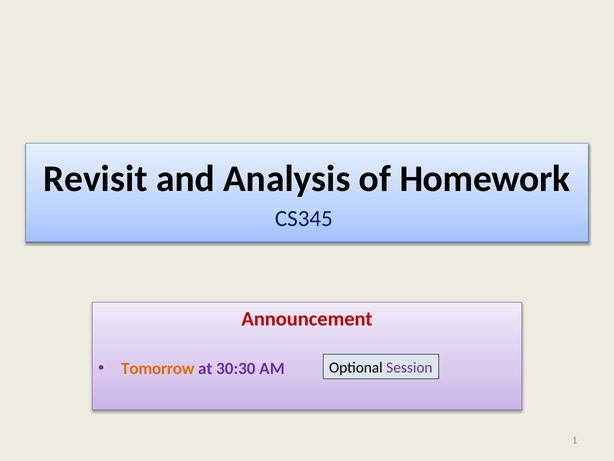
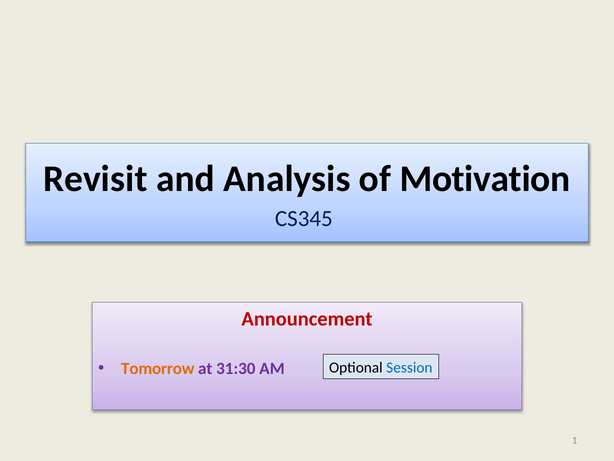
Homework: Homework -> Motivation
30:30: 30:30 -> 31:30
Session colour: purple -> blue
